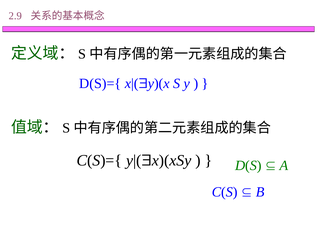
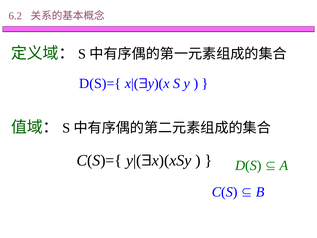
2.9: 2.9 -> 6.2
